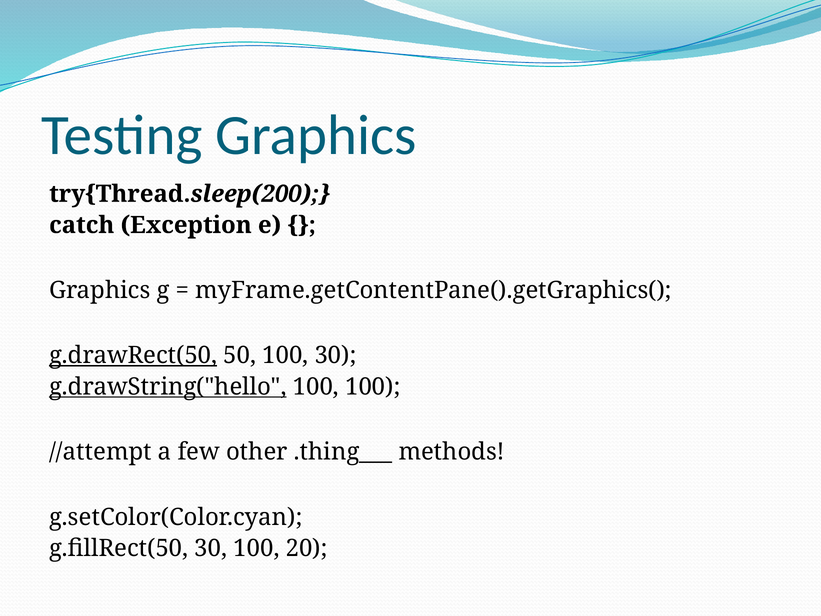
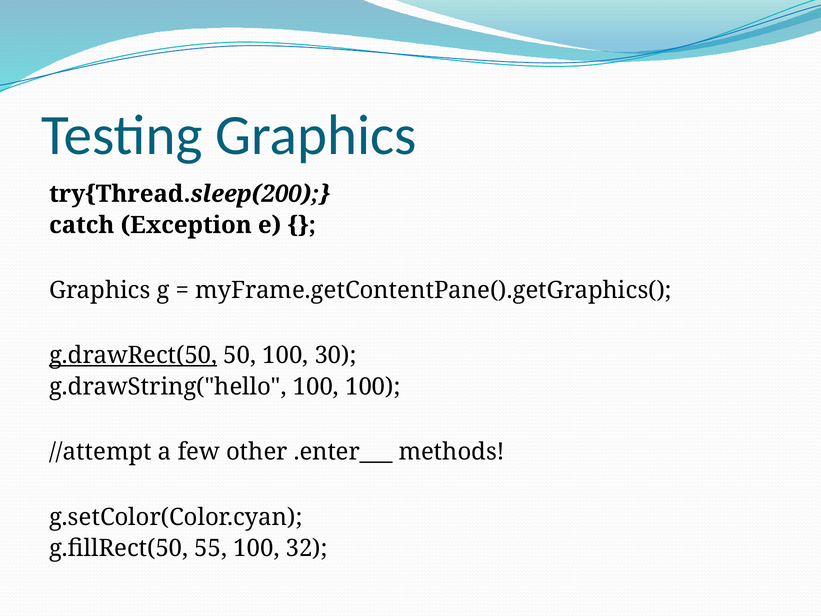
g.drawString("hello underline: present -> none
.thing___: .thing___ -> .enter___
g.fillRect(50 30: 30 -> 55
20: 20 -> 32
